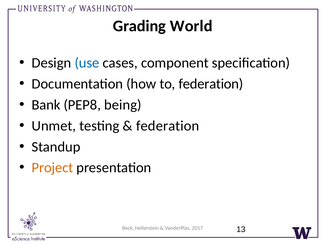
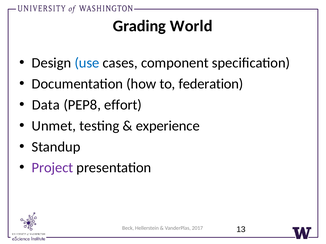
Bank: Bank -> Data
being: being -> effort
federation at (168, 126): federation -> experience
Project colour: orange -> purple
